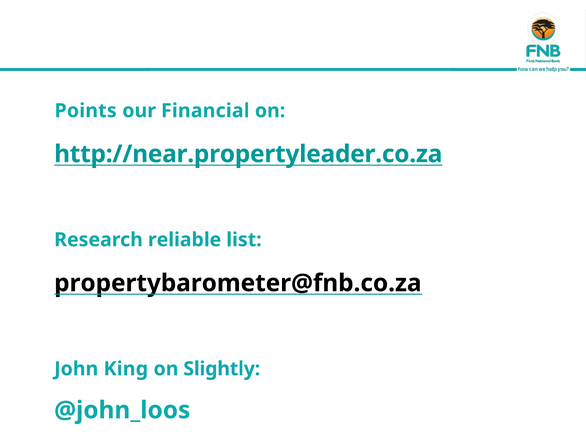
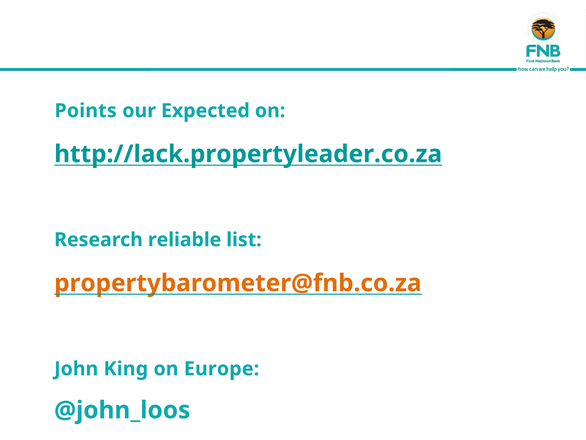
Financial: Financial -> Expected
http://near.propertyleader.co.za: http://near.propertyleader.co.za -> http://lack.propertyleader.co.za
propertybarometer@fnb.co.za colour: black -> orange
Slightly: Slightly -> Europe
